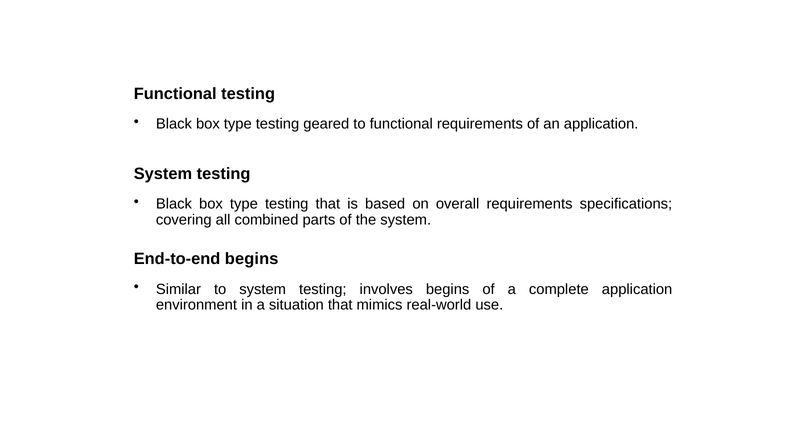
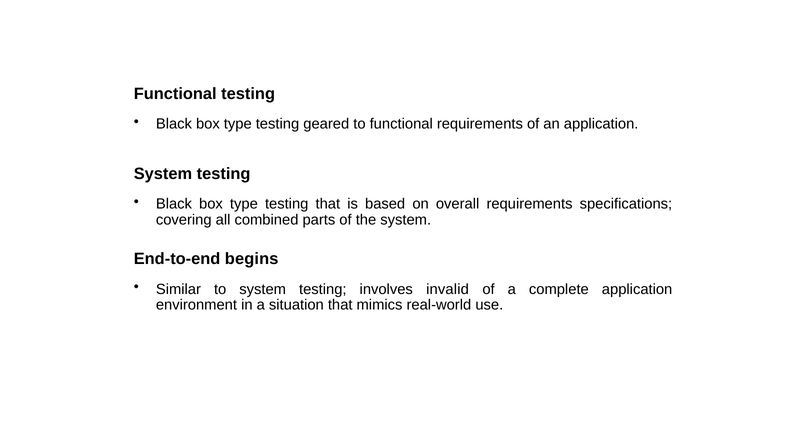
involves begins: begins -> invalid
